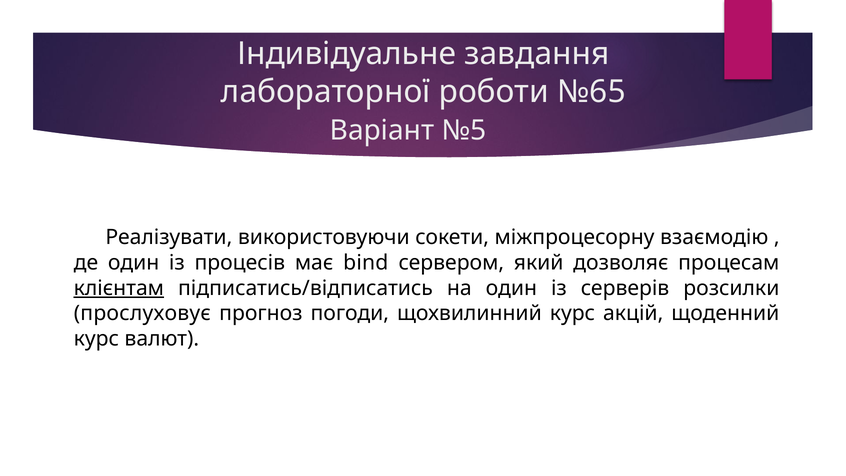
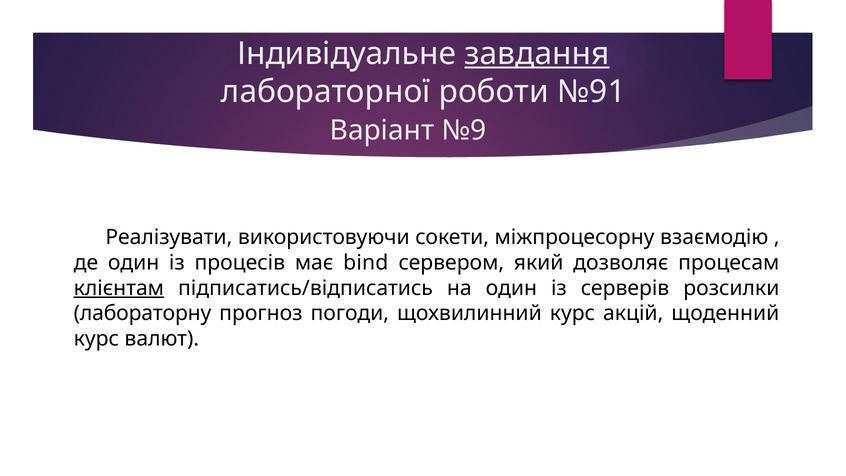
завдання underline: none -> present
№65: №65 -> №91
№5: №5 -> №9
прослуховує: прослуховує -> лабораторну
